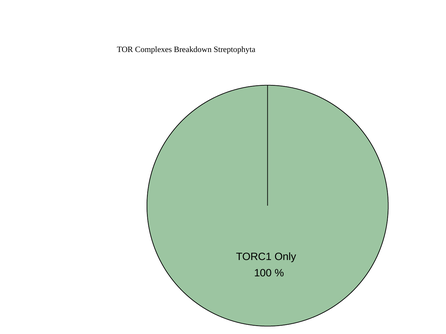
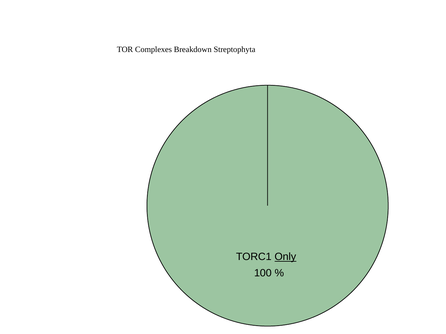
Only underline: none -> present
